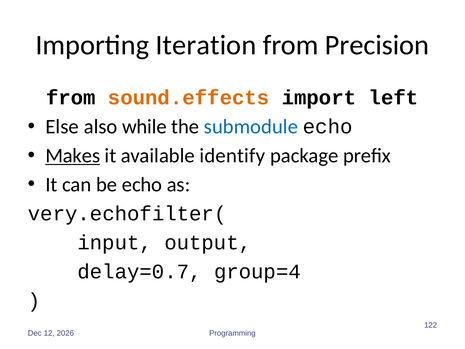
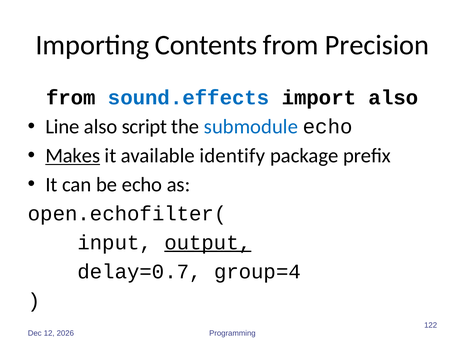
Iteration: Iteration -> Contents
sound.effects colour: orange -> blue
import left: left -> also
Else: Else -> Line
while: while -> script
very.echofilter(: very.echofilter( -> open.echofilter(
output underline: none -> present
